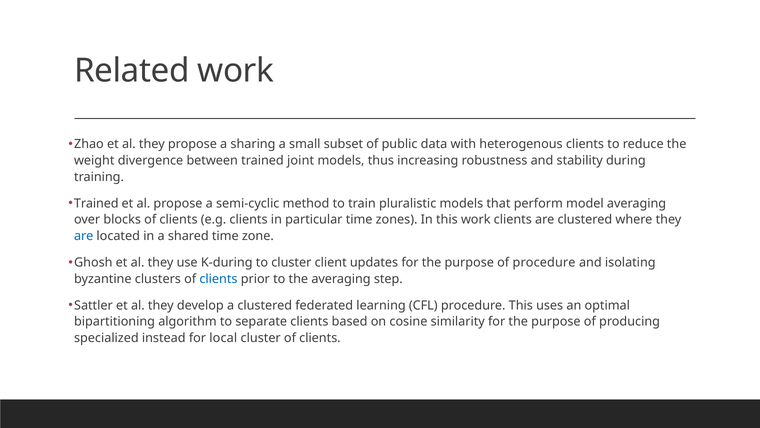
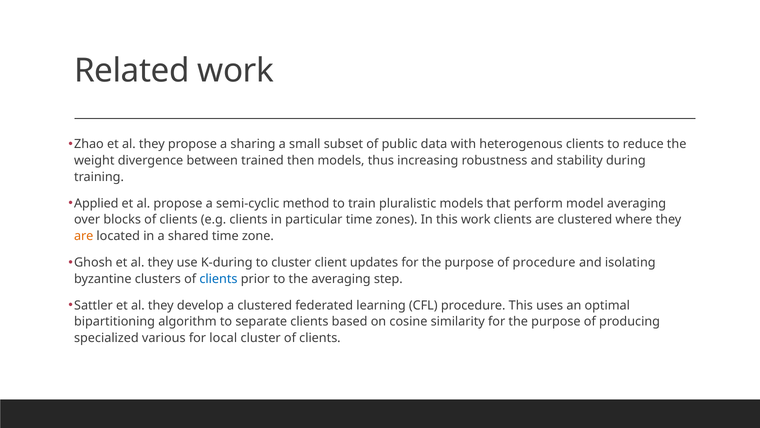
joint: joint -> then
Trained at (96, 203): Trained -> Applied
are at (84, 236) colour: blue -> orange
instead: instead -> various
